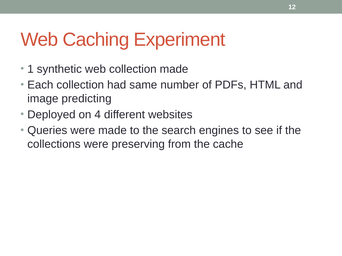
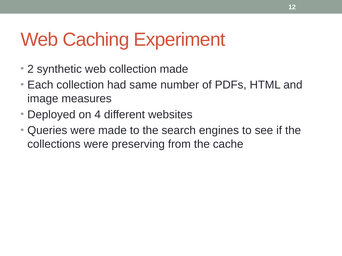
1: 1 -> 2
predicting: predicting -> measures
